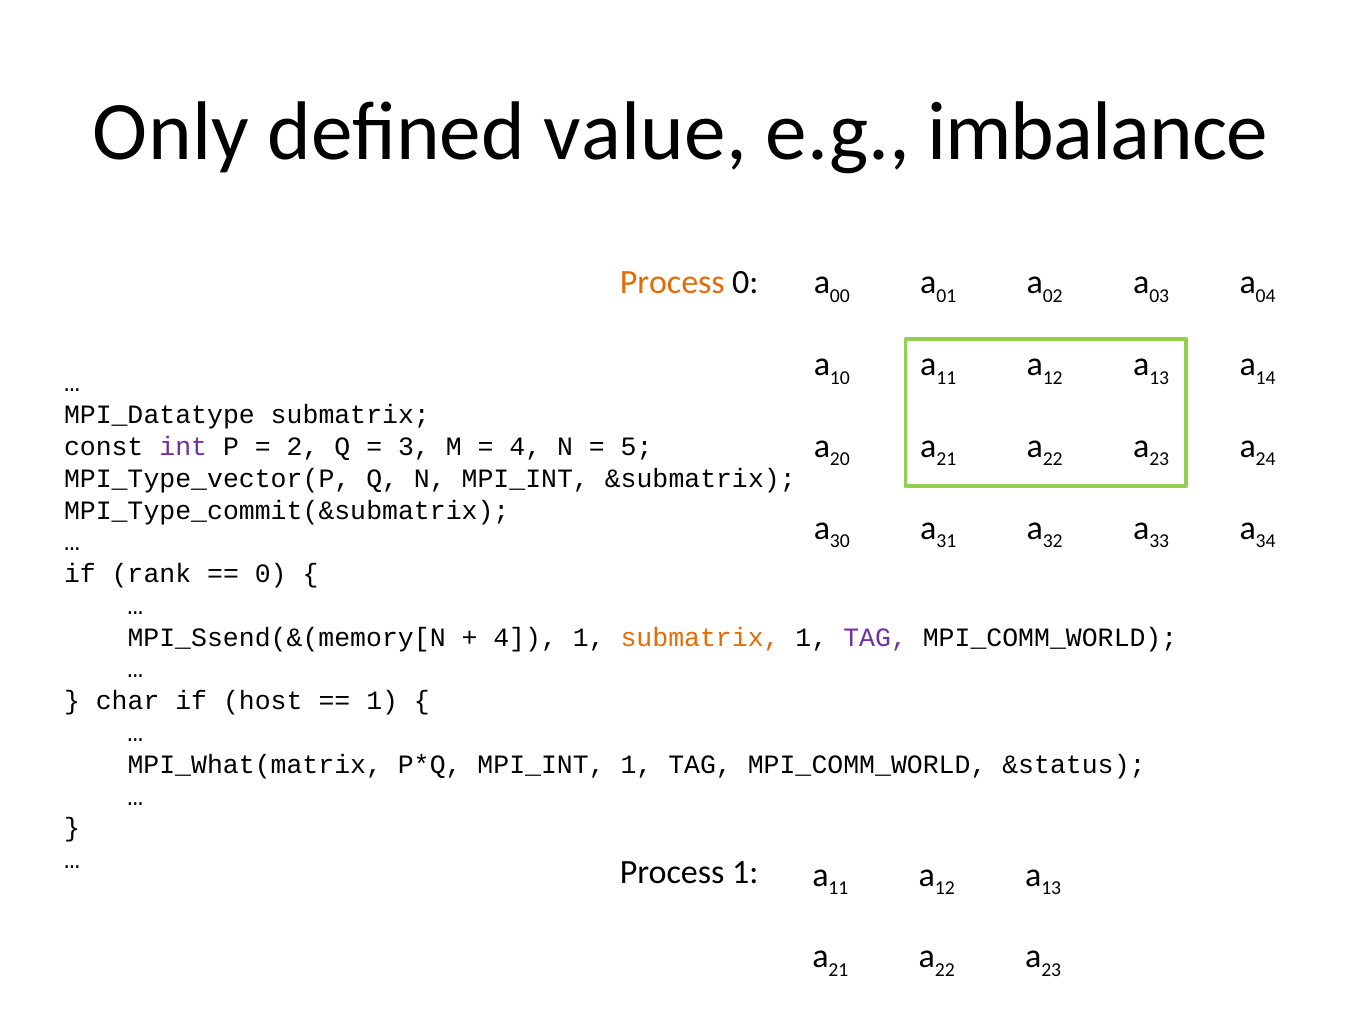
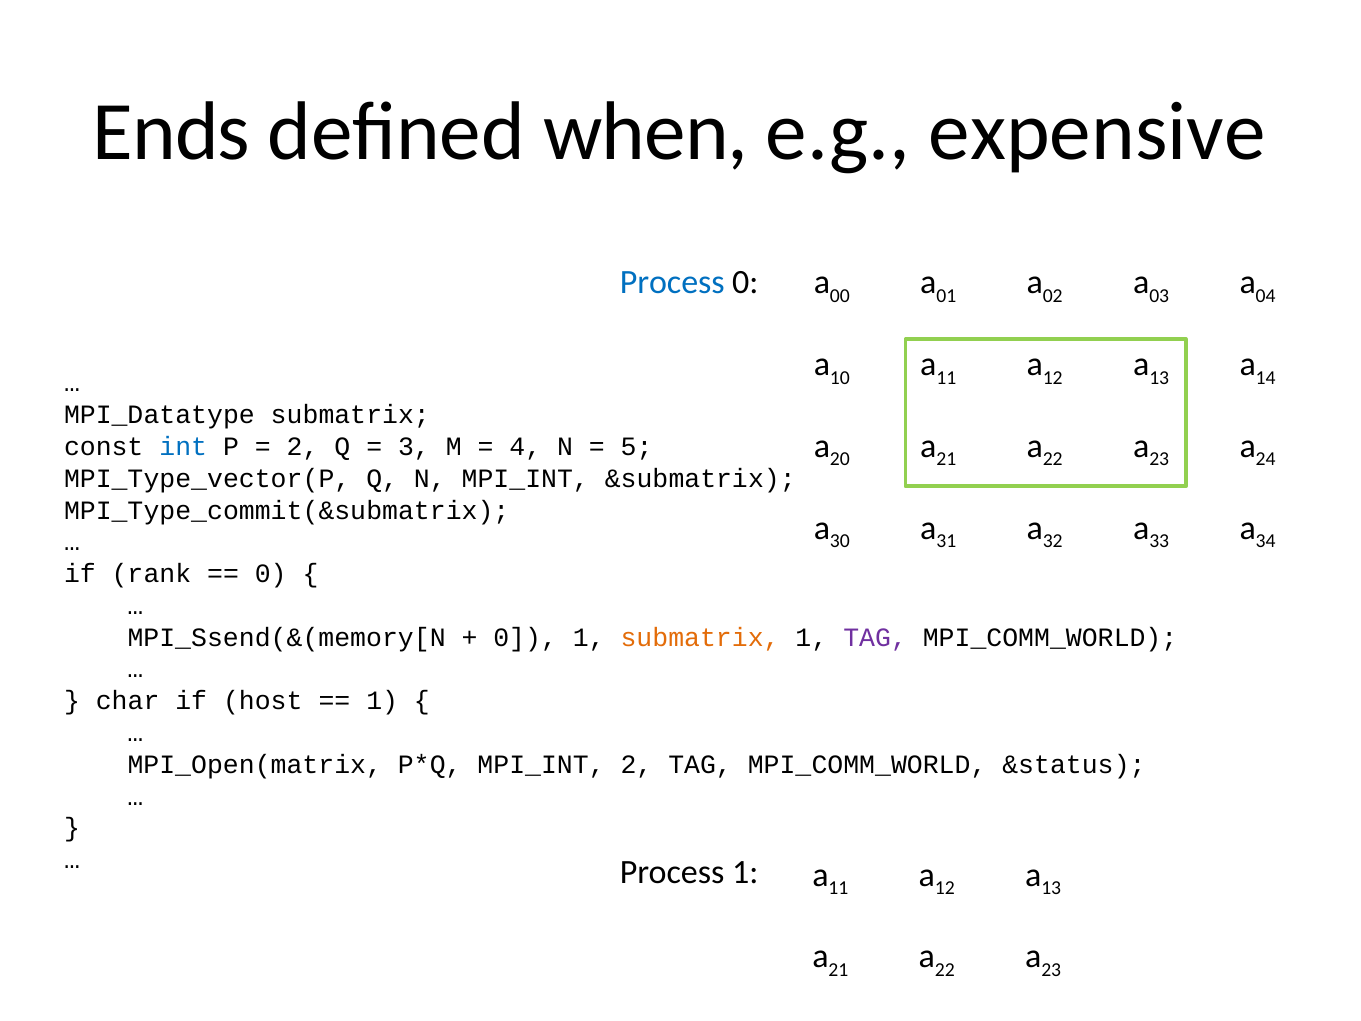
Only: Only -> Ends
value: value -> when
imbalance: imbalance -> expensive
Process at (672, 283) colour: orange -> blue
int colour: purple -> blue
4 at (525, 637): 4 -> 0
MPI_What(matrix: MPI_What(matrix -> MPI_Open(matrix
MPI_INT 1: 1 -> 2
